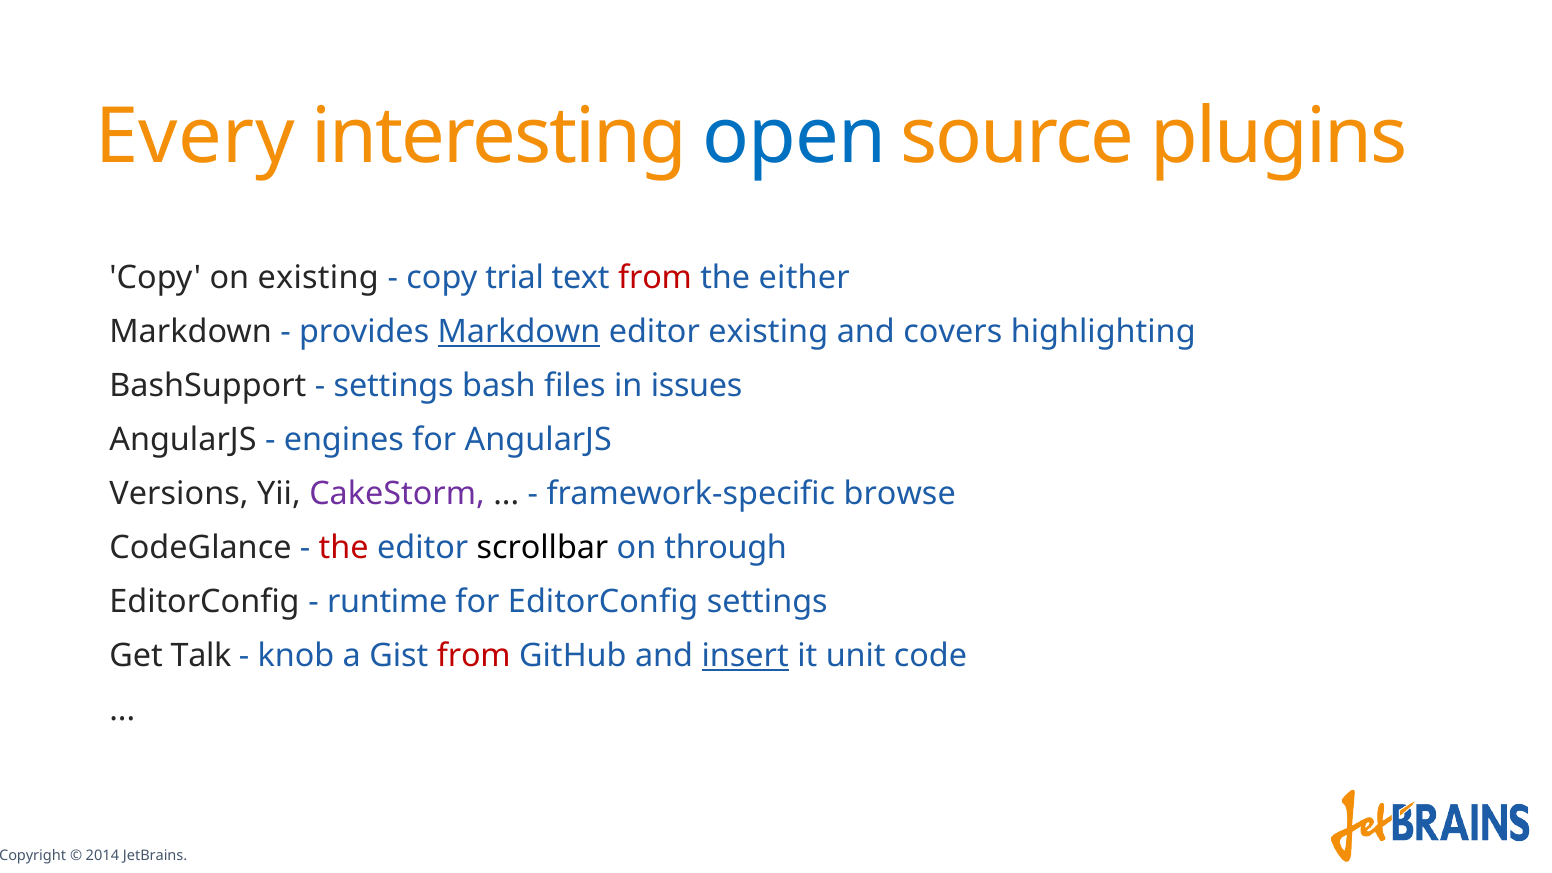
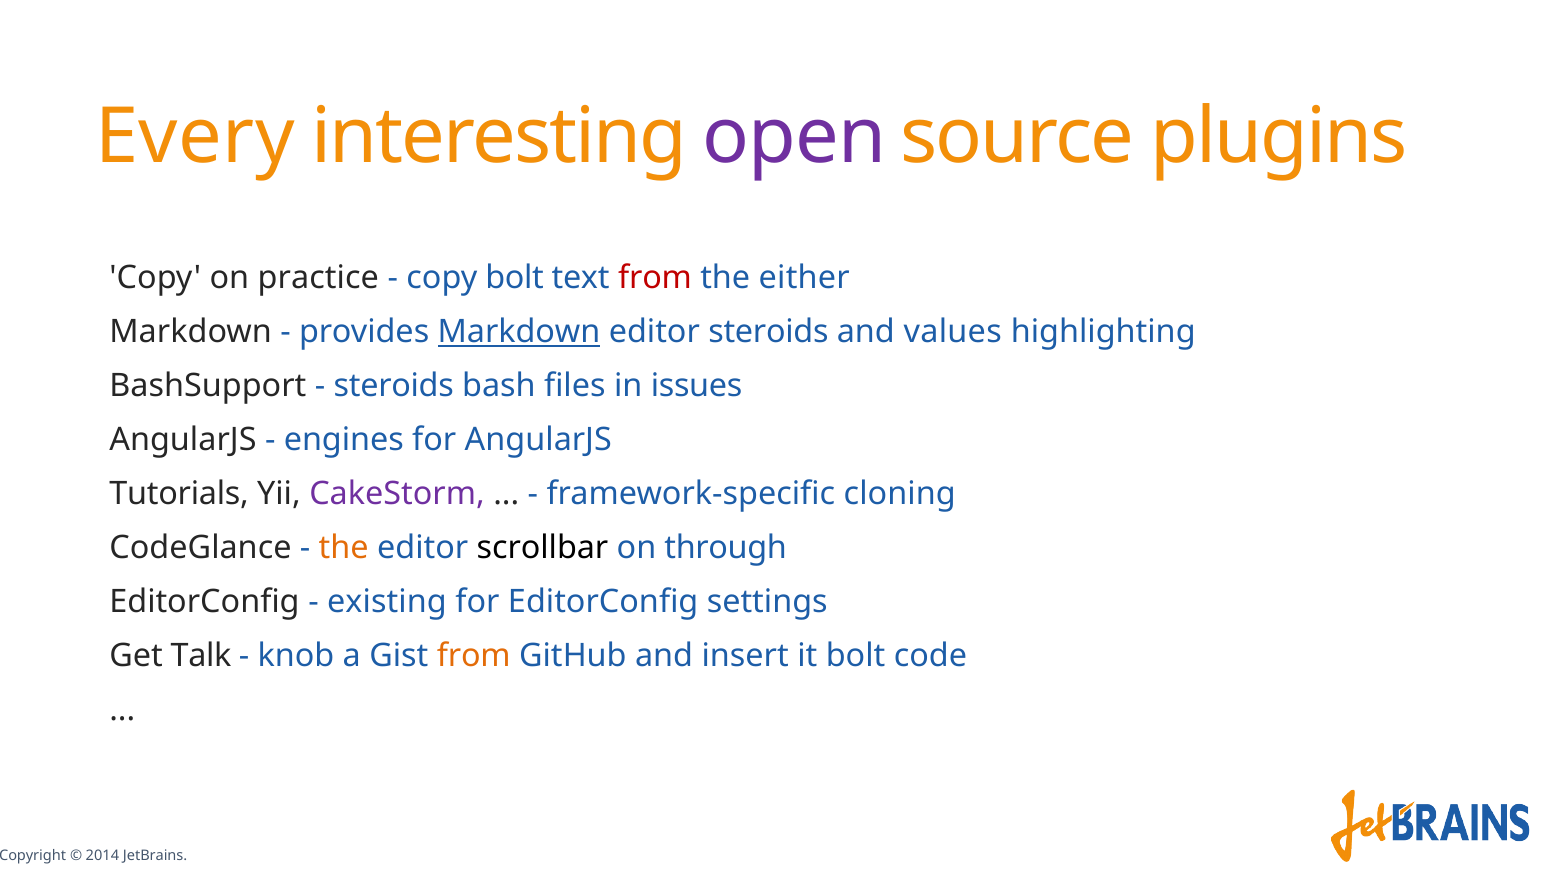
open colour: blue -> purple
on existing: existing -> practice
copy trial: trial -> bolt
editor existing: existing -> steroids
covers: covers -> values
settings at (394, 386): settings -> steroids
Versions: Versions -> Tutorials
browse: browse -> cloning
the at (344, 548) colour: red -> orange
runtime: runtime -> existing
from at (474, 656) colour: red -> orange
insert underline: present -> none
it unit: unit -> bolt
